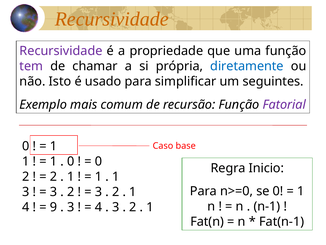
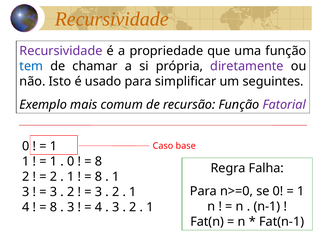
tem colour: purple -> blue
diretamente colour: blue -> purple
0 at (98, 161): 0 -> 8
Inicio: Inicio -> Falha
1 at (98, 176): 1 -> 8
9 at (54, 207): 9 -> 8
